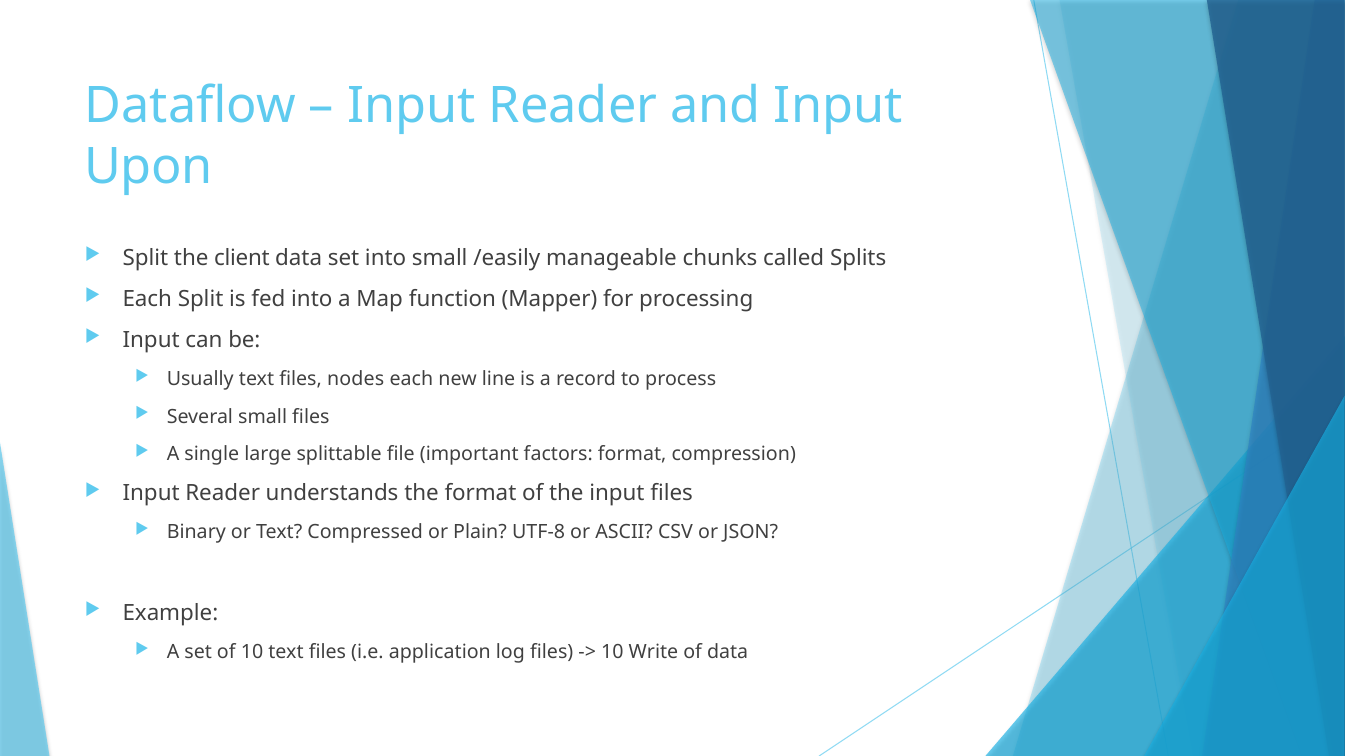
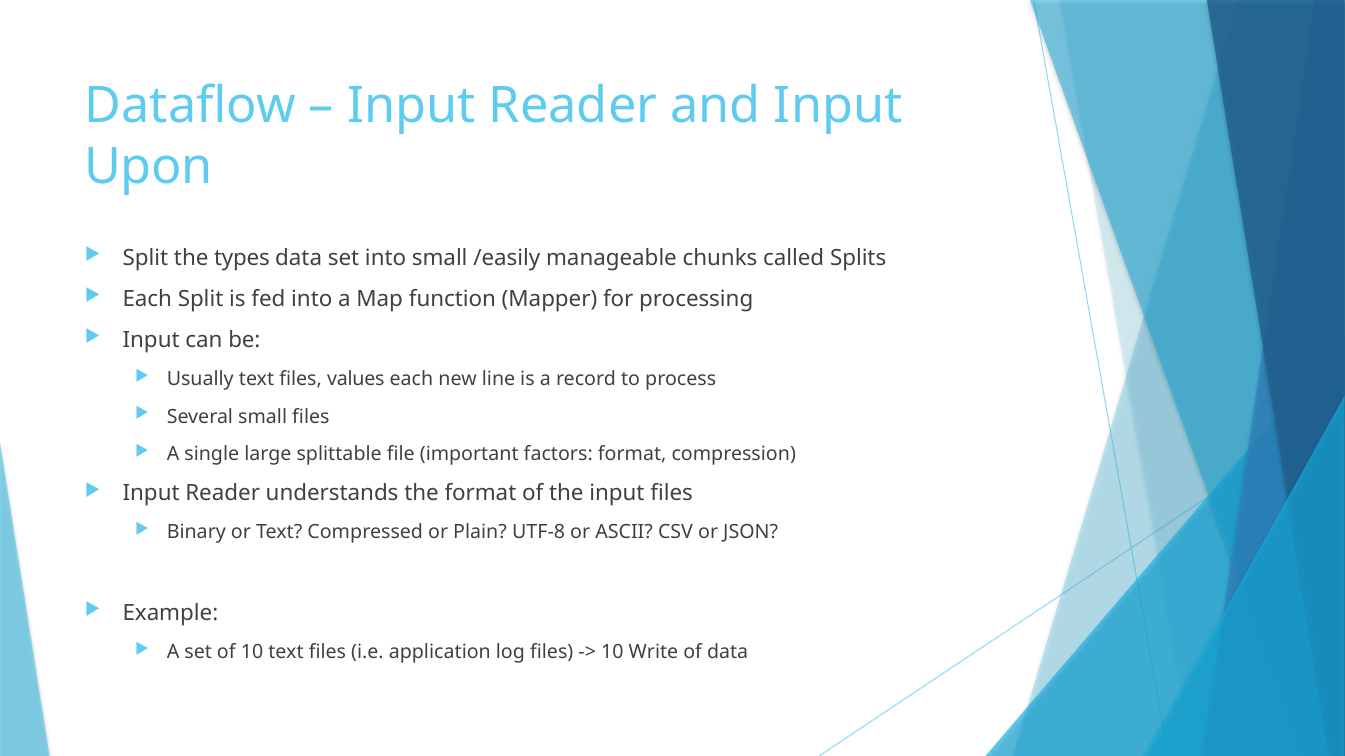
client: client -> types
nodes: nodes -> values
